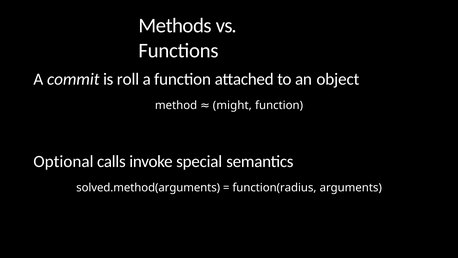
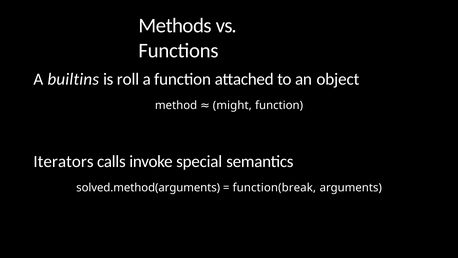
commit: commit -> builtins
Optional: Optional -> Iterators
function(radius: function(radius -> function(break
